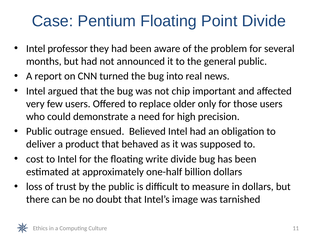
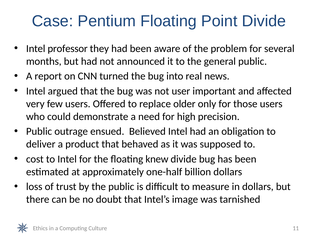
chip: chip -> user
write: write -> knew
